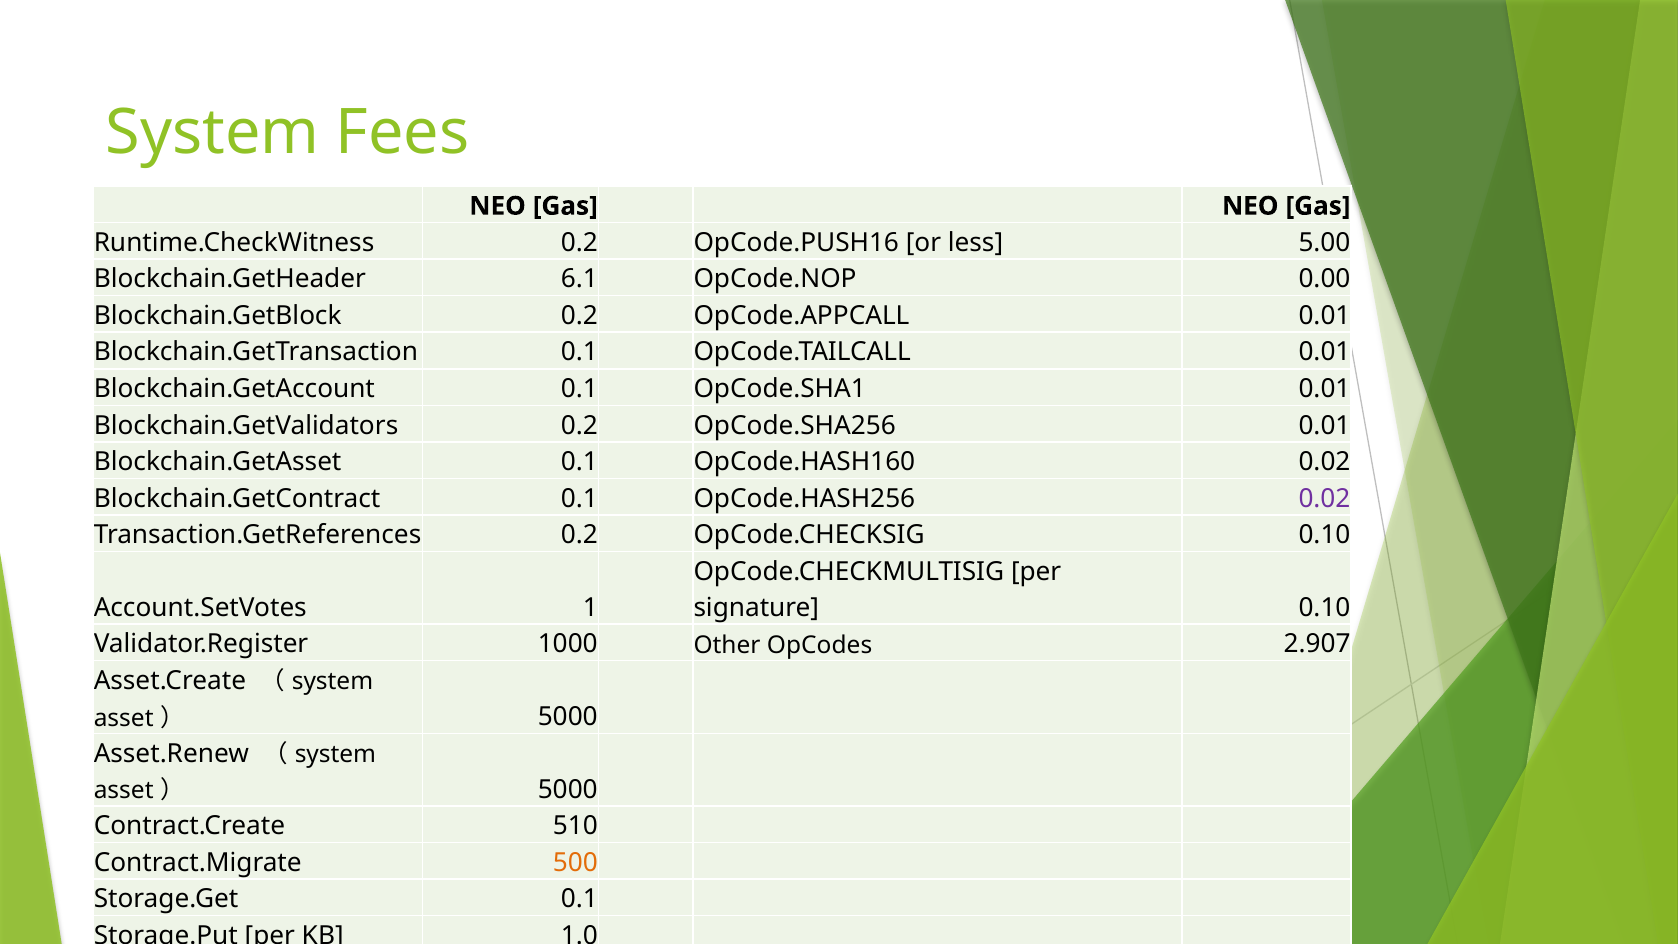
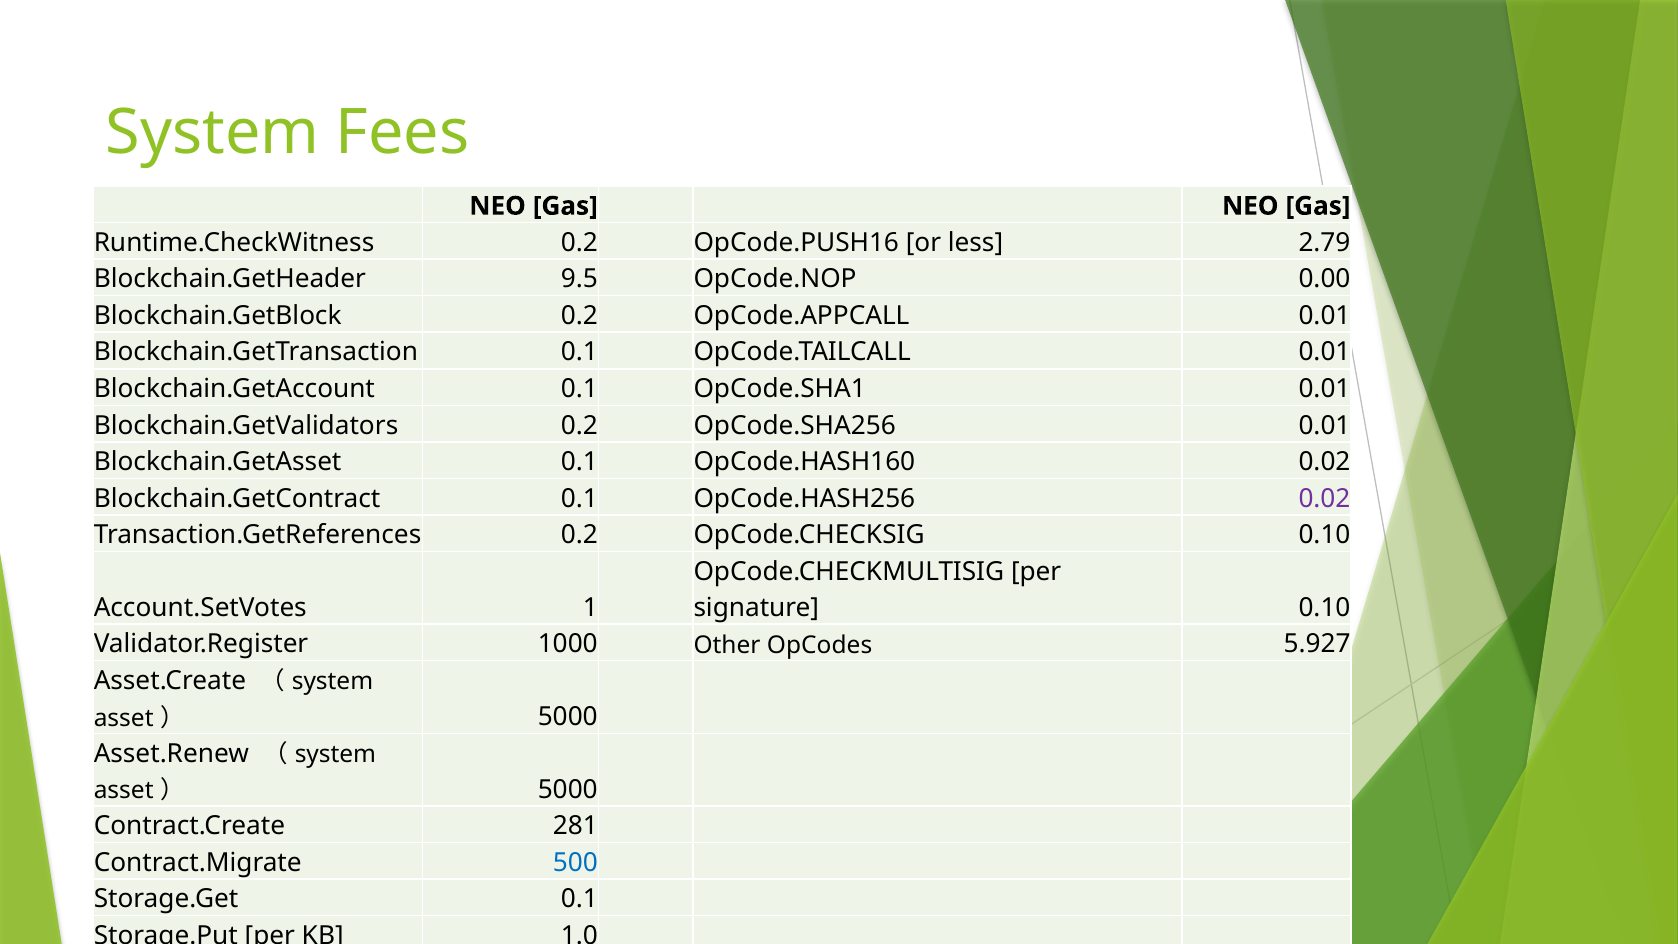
5.00: 5.00 -> 2.79
6.1: 6.1 -> 9.5
2.907: 2.907 -> 5.927
510: 510 -> 281
500 colour: orange -> blue
